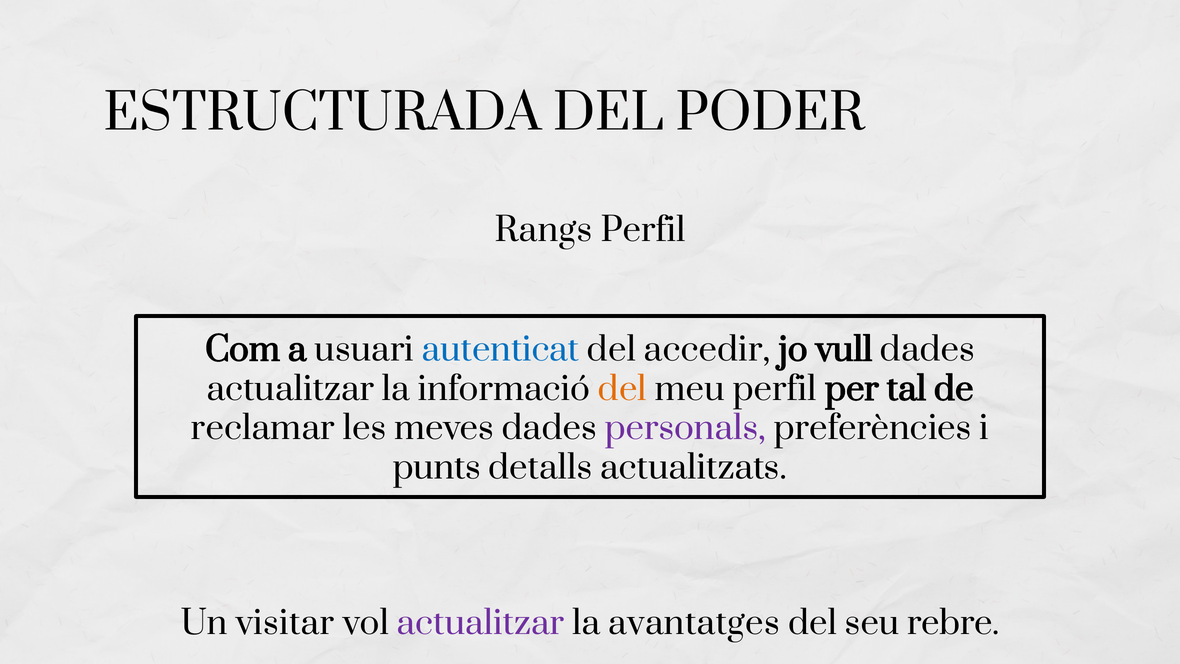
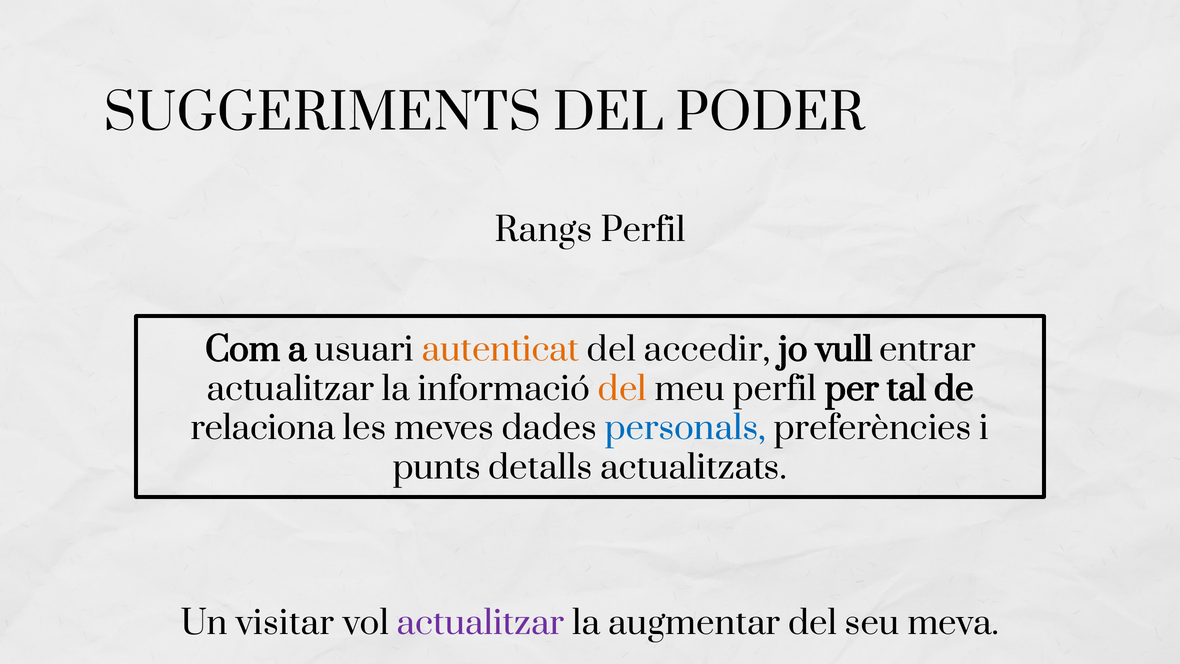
ESTRUCTURADA: ESTRUCTURADA -> SUGGERIMENTS
autenticat colour: blue -> orange
vull dades: dades -> entrar
reclamar: reclamar -> relaciona
personals colour: purple -> blue
avantatges: avantatges -> augmentar
rebre: rebre -> meva
